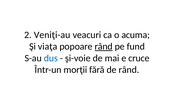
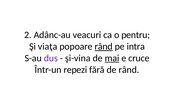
Veniţi-au: Veniţi-au -> Adânc-au
acuma: acuma -> pentru
fund: fund -> intra
dus colour: blue -> purple
şi-voie: şi-voie -> şi-vina
mai underline: none -> present
morţii: morţii -> repezi
